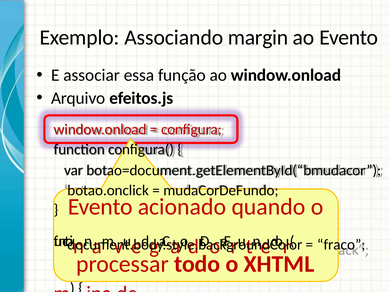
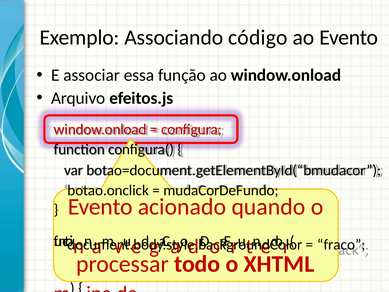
margin: margin -> código
